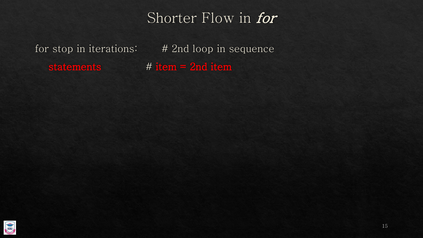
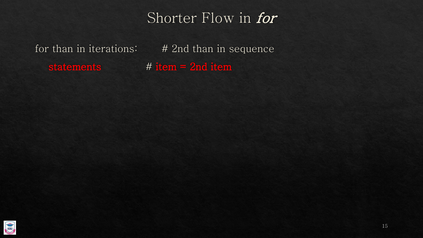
for stop: stop -> than
2nd loop: loop -> than
